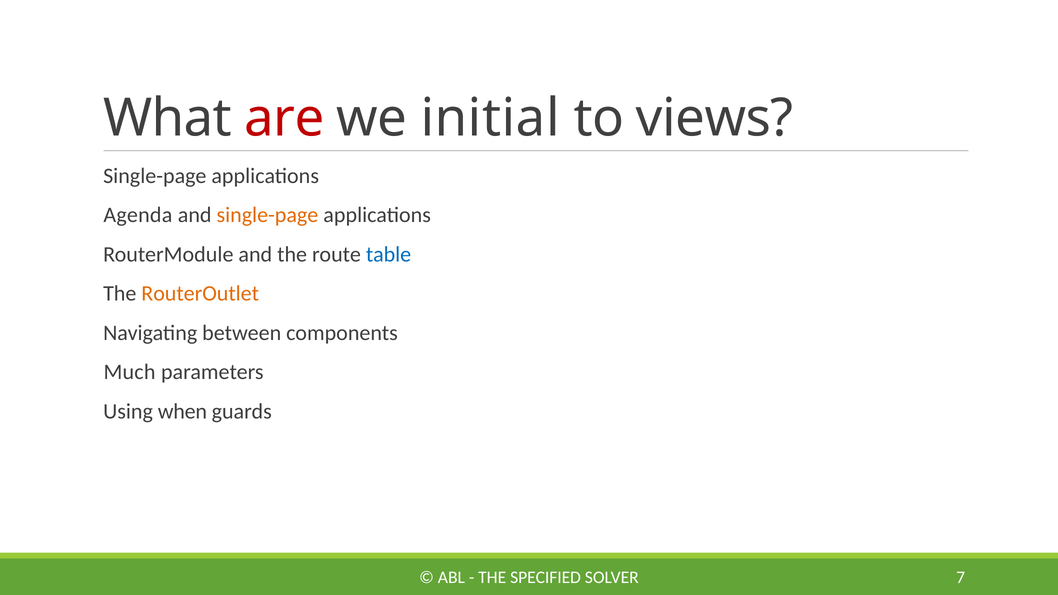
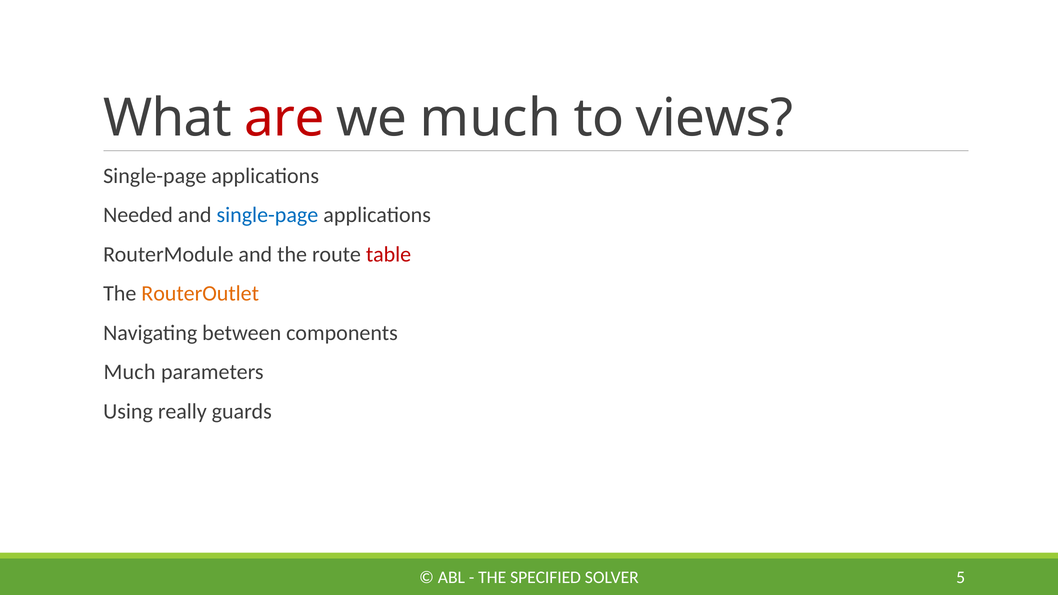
we initial: initial -> much
Agenda: Agenda -> Needed
single-page at (267, 215) colour: orange -> blue
table colour: blue -> red
when: when -> really
7: 7 -> 5
